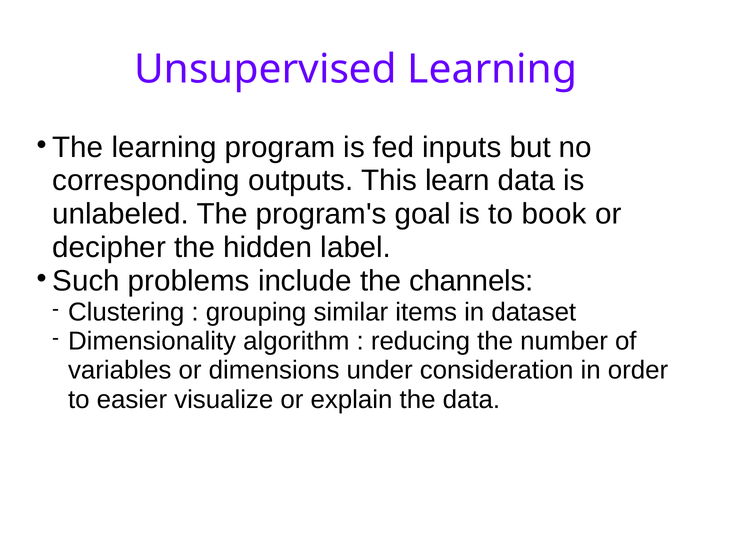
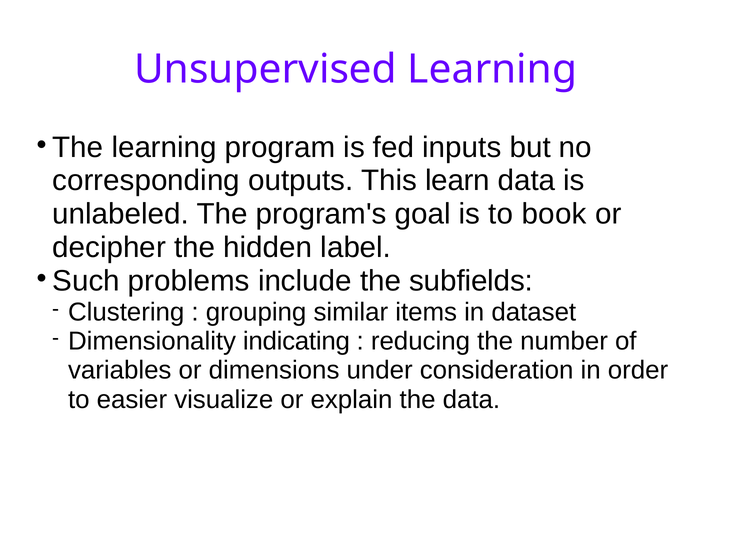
channels: channels -> subfields
algorithm: algorithm -> indicating
